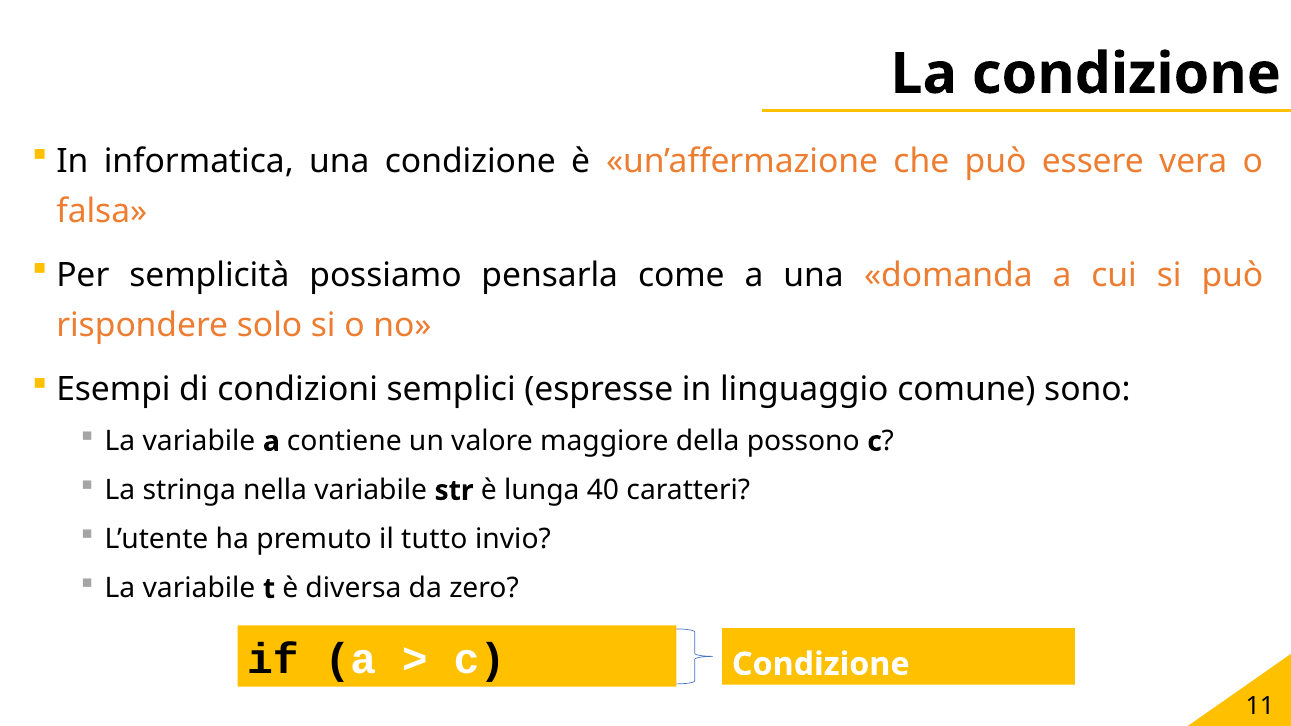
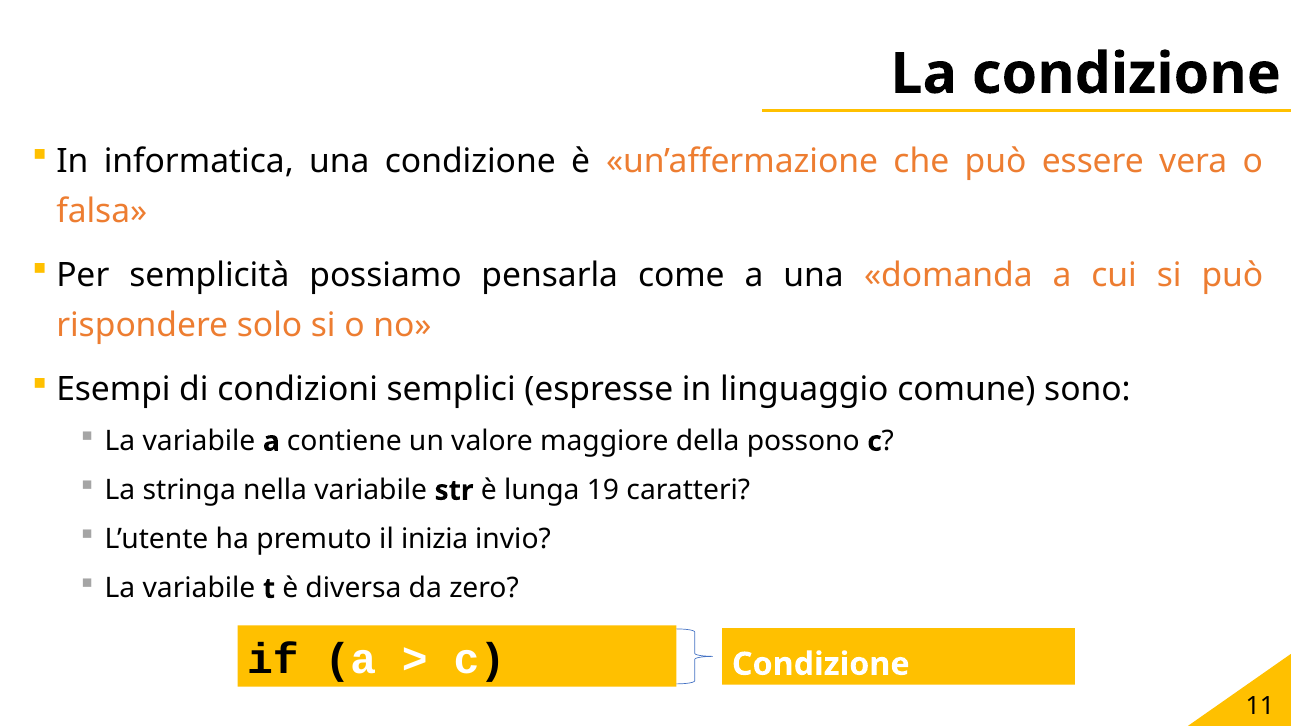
40: 40 -> 19
tutto: tutto -> inizia
